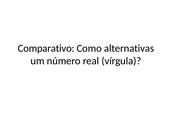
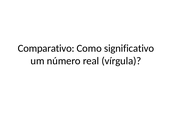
alternativas: alternativas -> significativo
